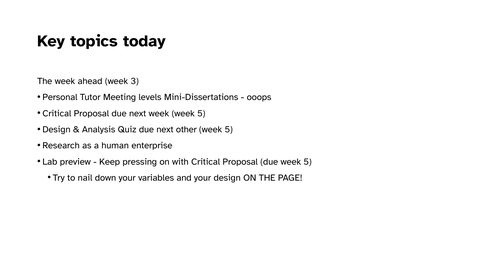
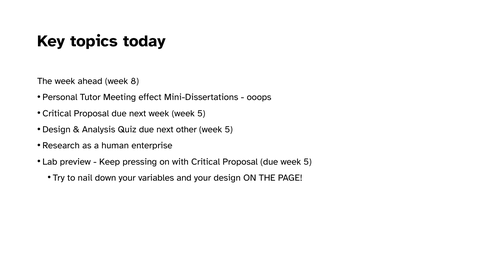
3: 3 -> 8
levels: levels -> effect
